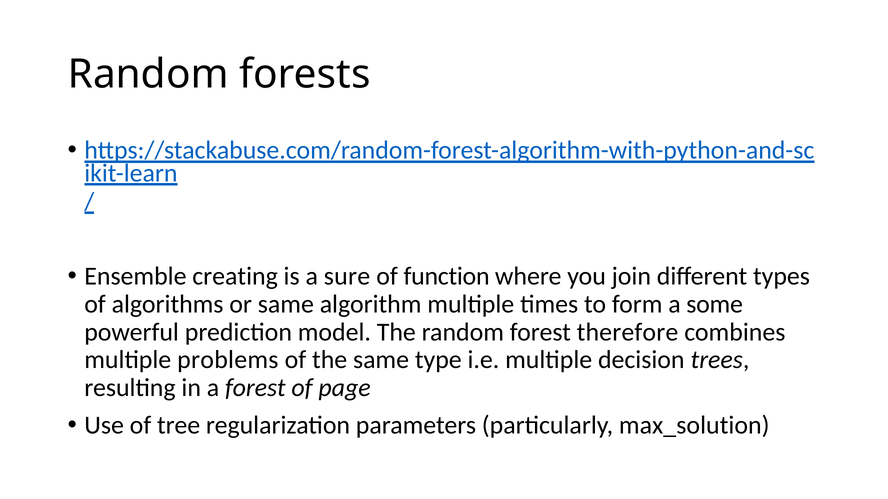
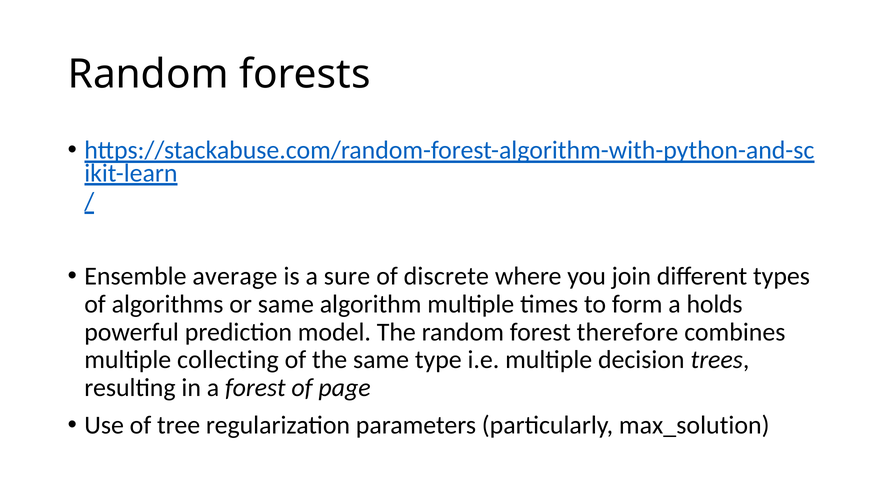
creating: creating -> average
function: function -> discrete
some: some -> holds
problems: problems -> collecting
